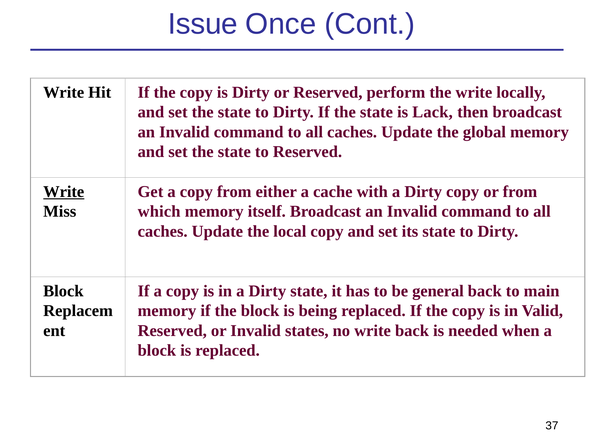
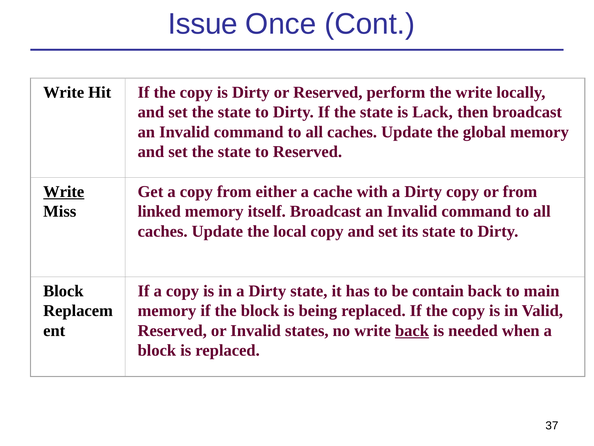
which: which -> linked
general: general -> contain
back at (412, 330) underline: none -> present
